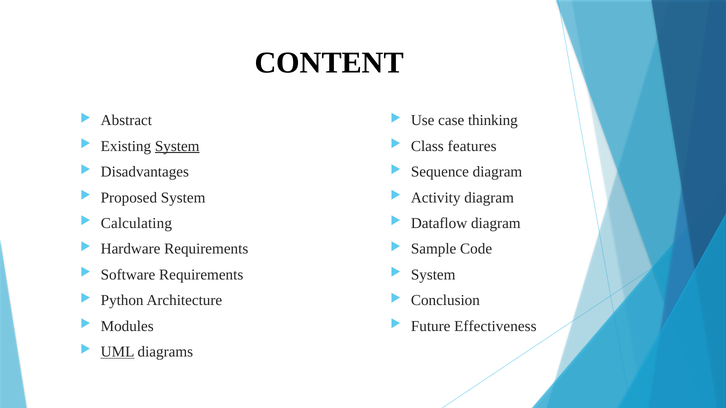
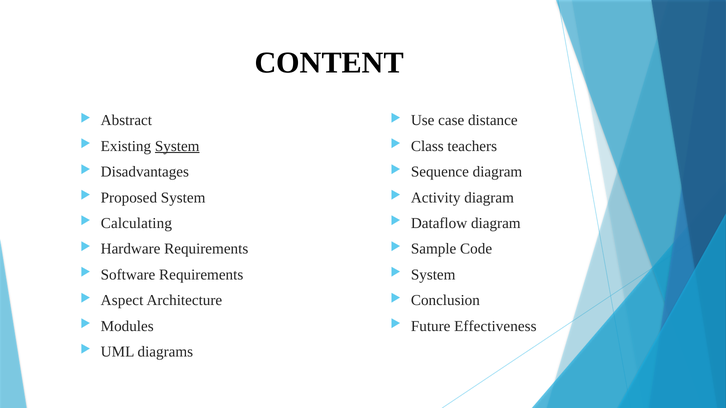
thinking: thinking -> distance
features: features -> teachers
Python: Python -> Aspect
UML underline: present -> none
